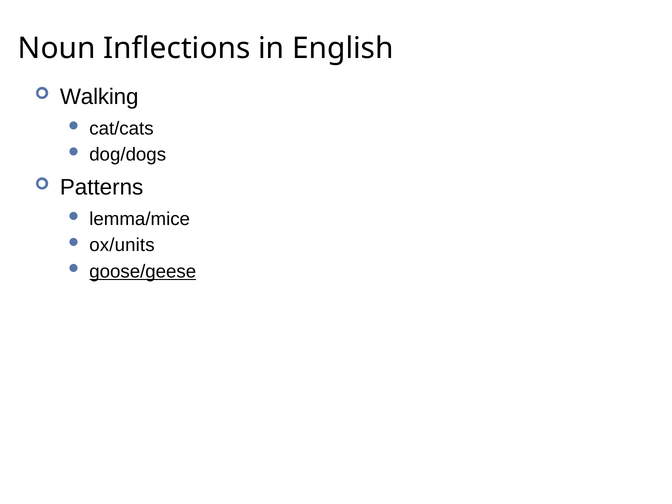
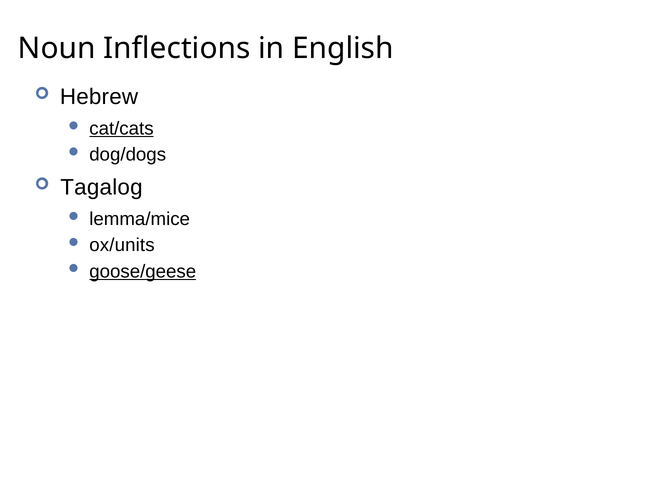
Walking: Walking -> Hebrew
cat/cats underline: none -> present
Patterns: Patterns -> Tagalog
